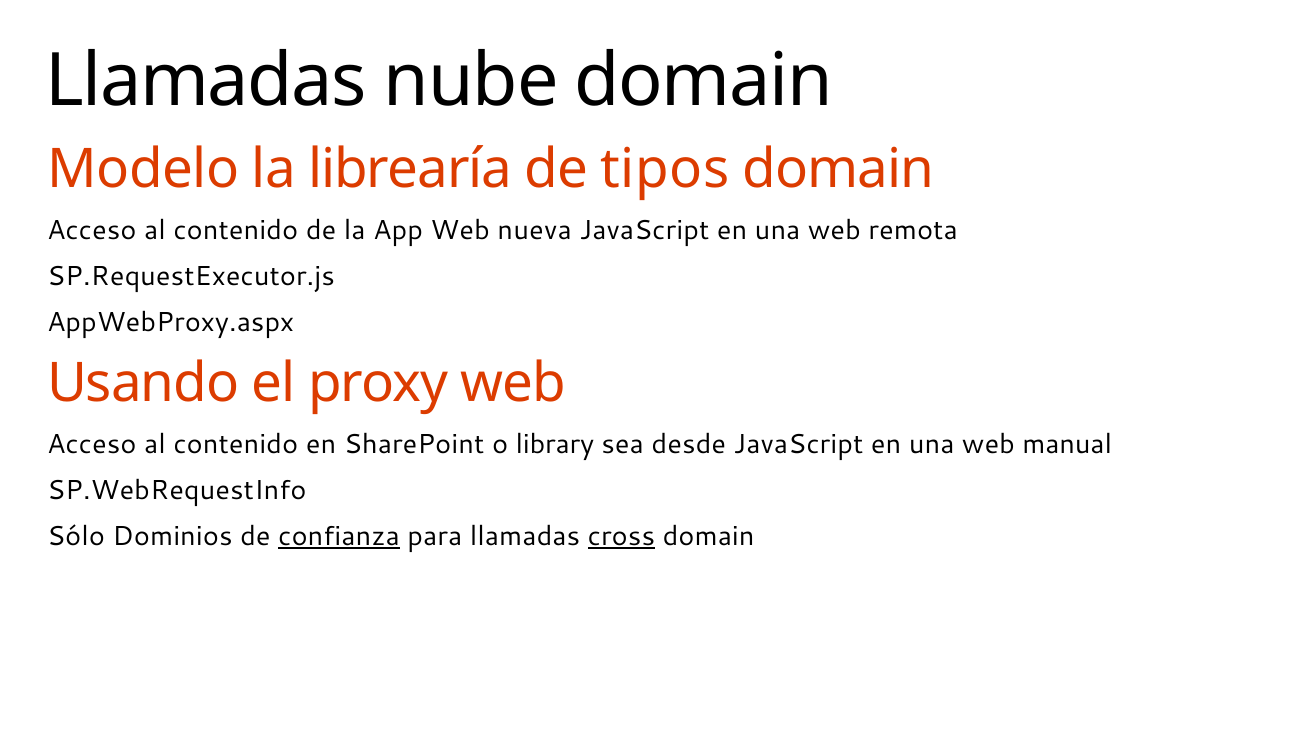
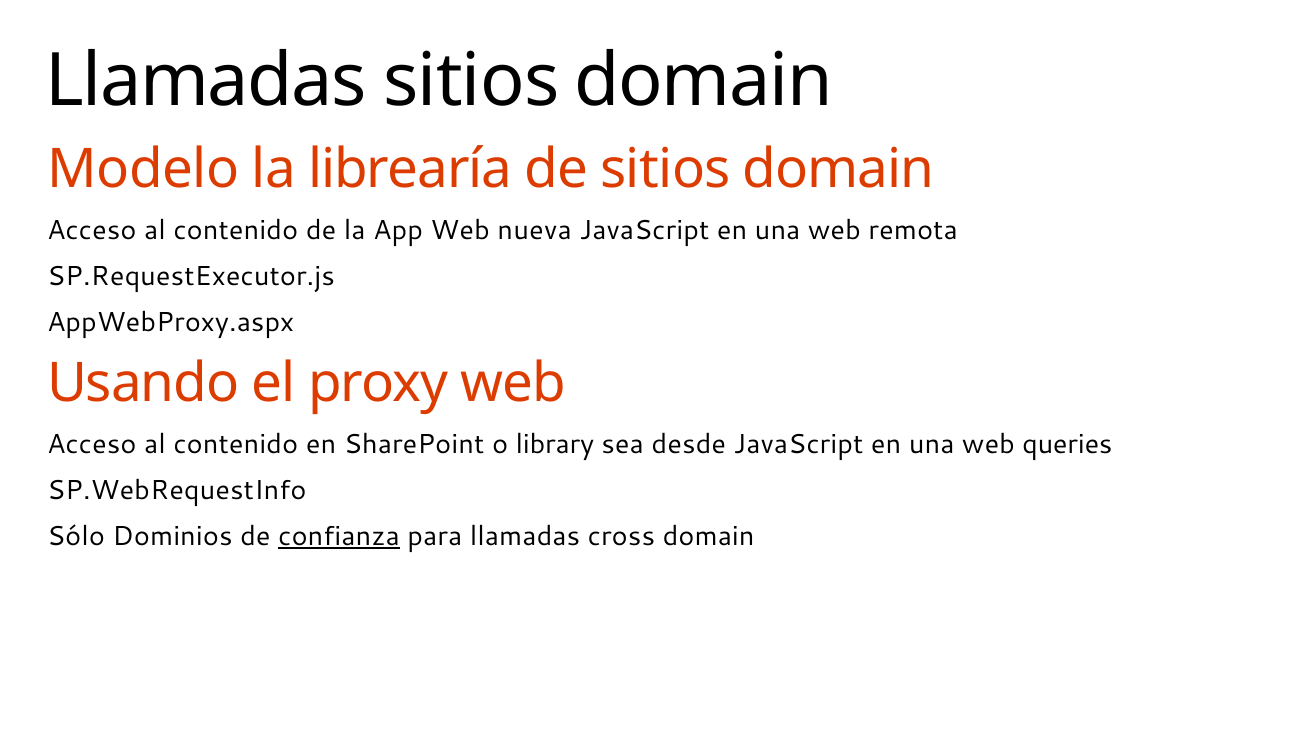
Llamadas nube: nube -> sitios
de tipos: tipos -> sitios
manual: manual -> queries
cross underline: present -> none
